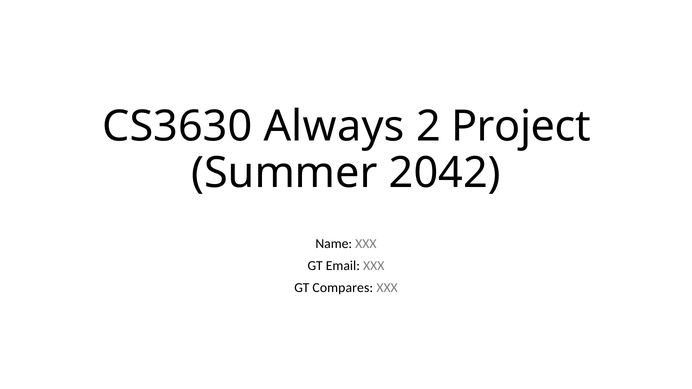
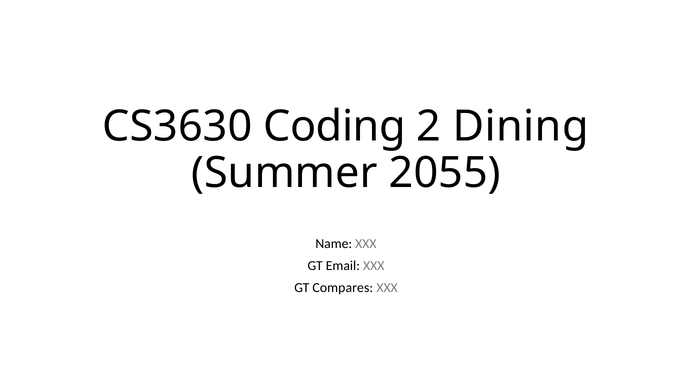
Always: Always -> Coding
Project: Project -> Dining
2042: 2042 -> 2055
